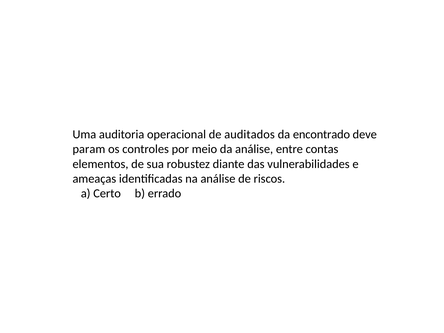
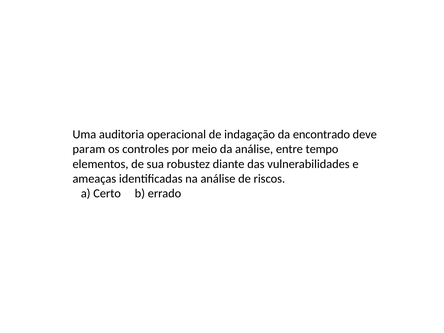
auditados: auditados -> indagação
contas: contas -> tempo
